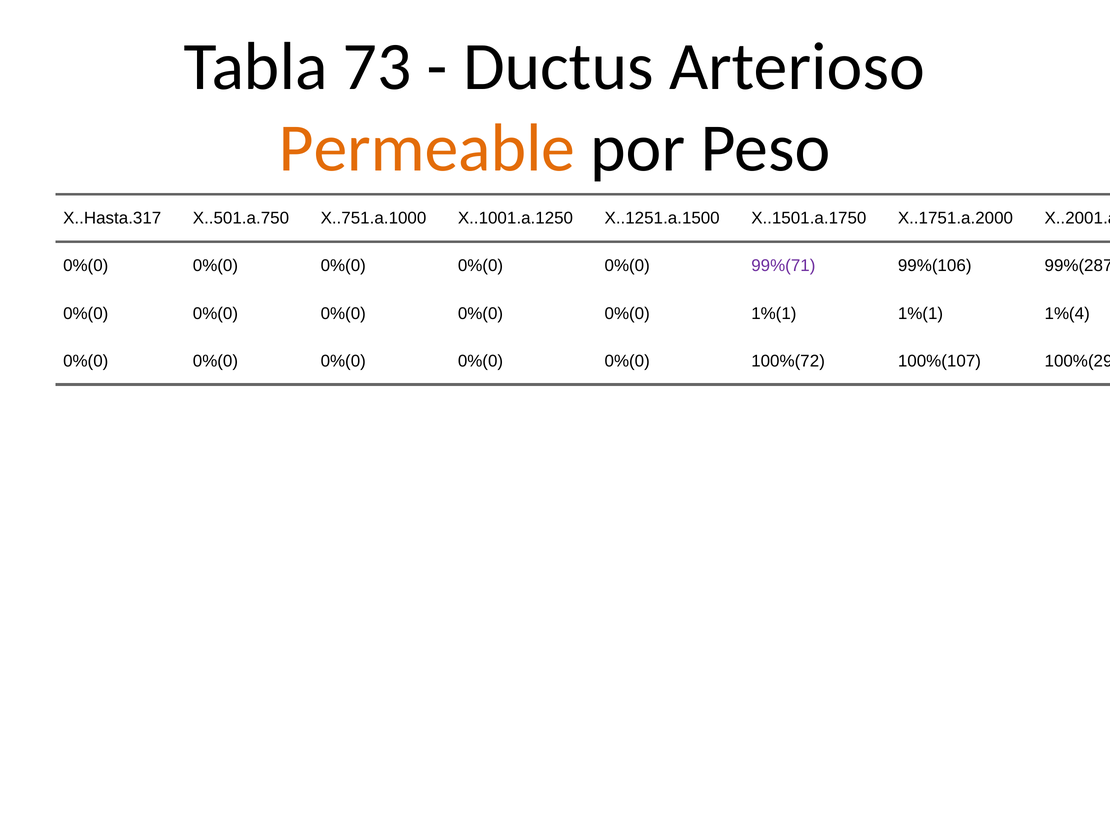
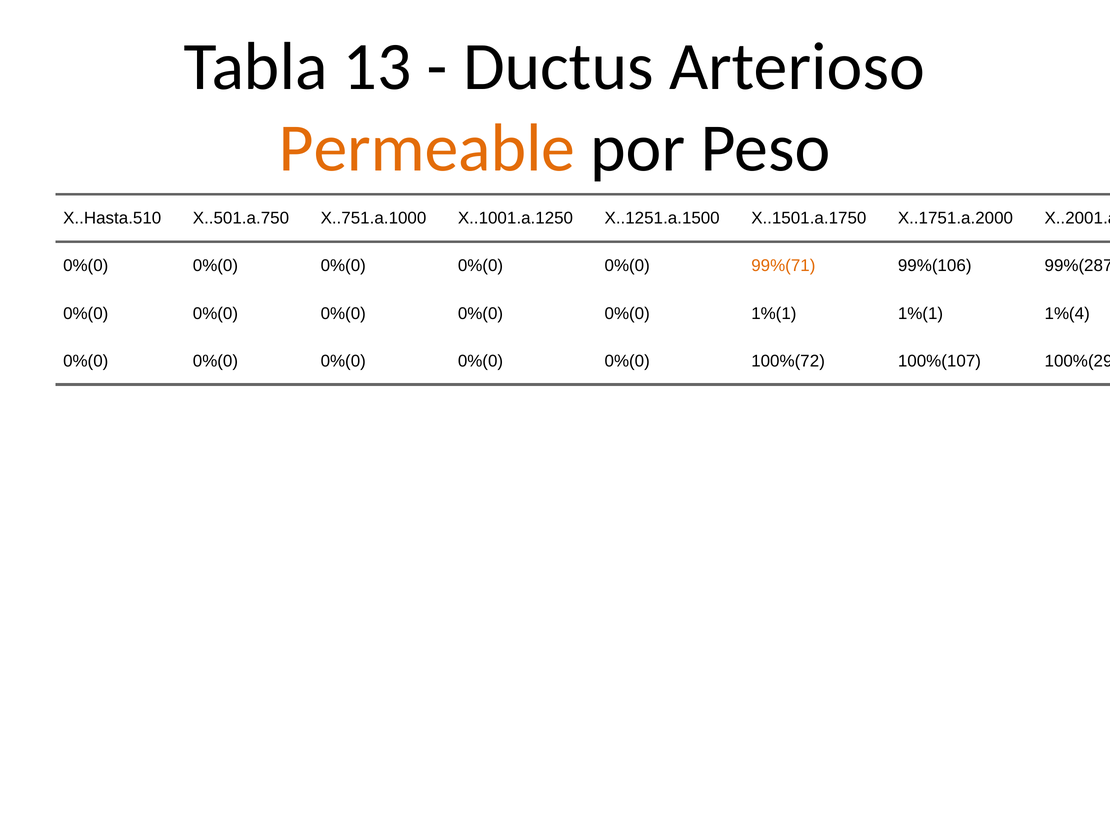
73: 73 -> 13
X..Hasta.317: X..Hasta.317 -> X..Hasta.510
99%(71 colour: purple -> orange
